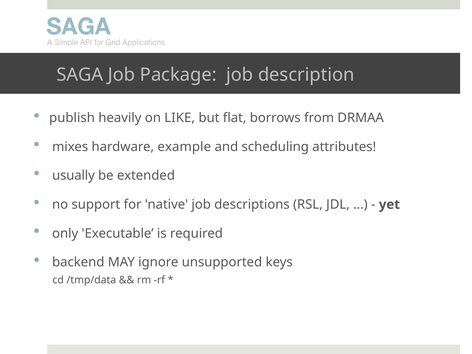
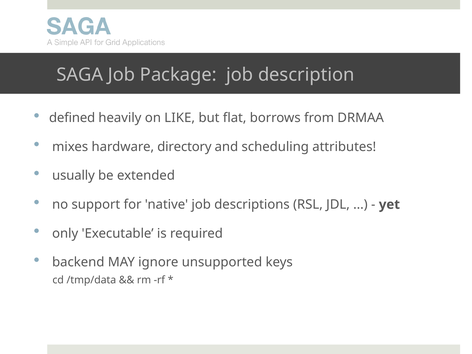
publish: publish -> defined
example: example -> directory
